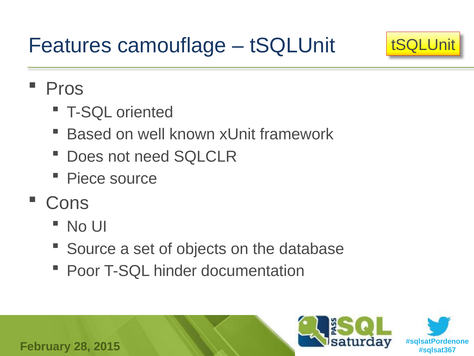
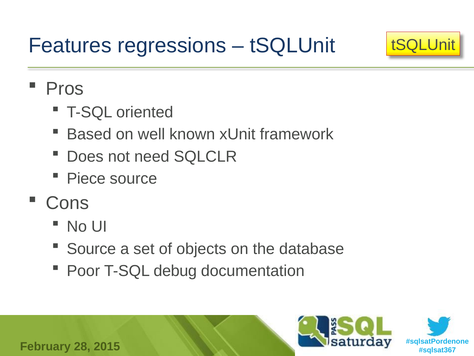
camouflage: camouflage -> regressions
hinder: hinder -> debug
